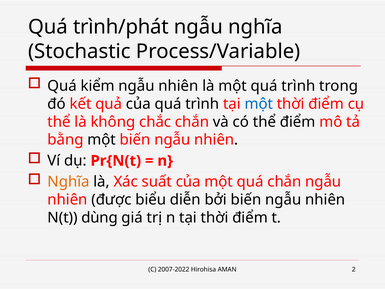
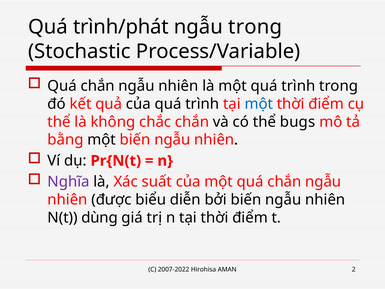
ngẫu nghĩa: nghĩa -> trong
kiểm at (98, 86): kiểm -> chắn
thể điểm: điểm -> bugs
Nghĩa at (69, 182) colour: orange -> purple
